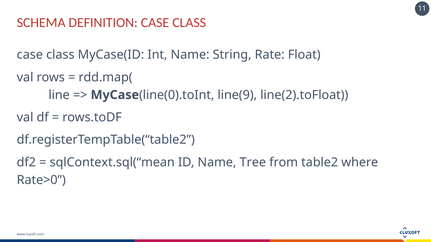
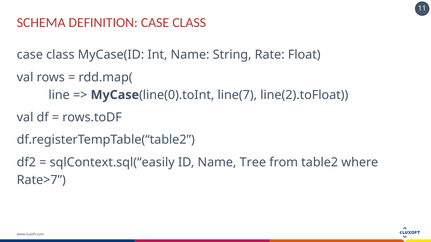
line(9: line(9 -> line(7
sqlContext.sql(“mean: sqlContext.sql(“mean -> sqlContext.sql(“easily
Rate>0: Rate>0 -> Rate>7
